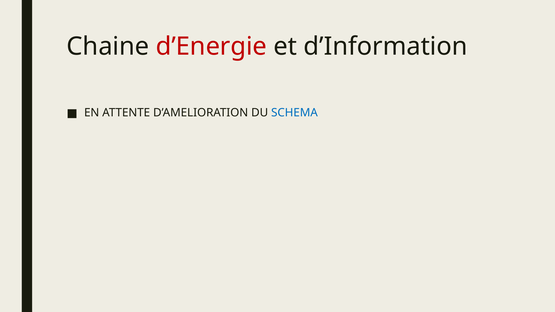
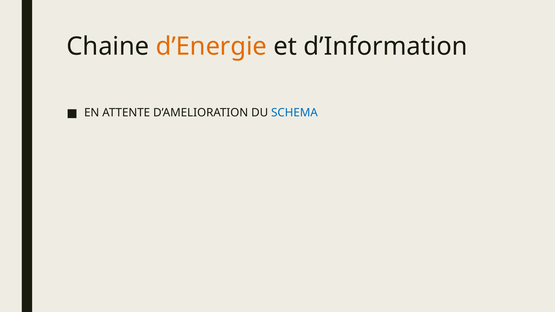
d’Energie colour: red -> orange
